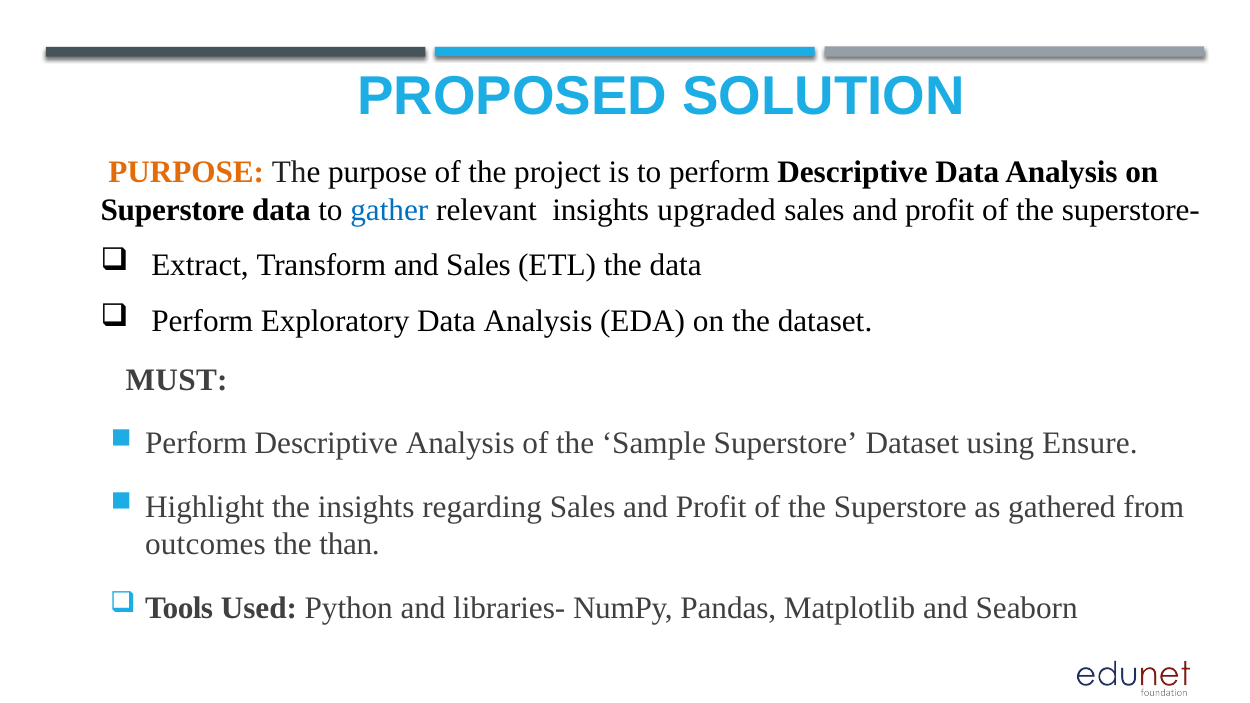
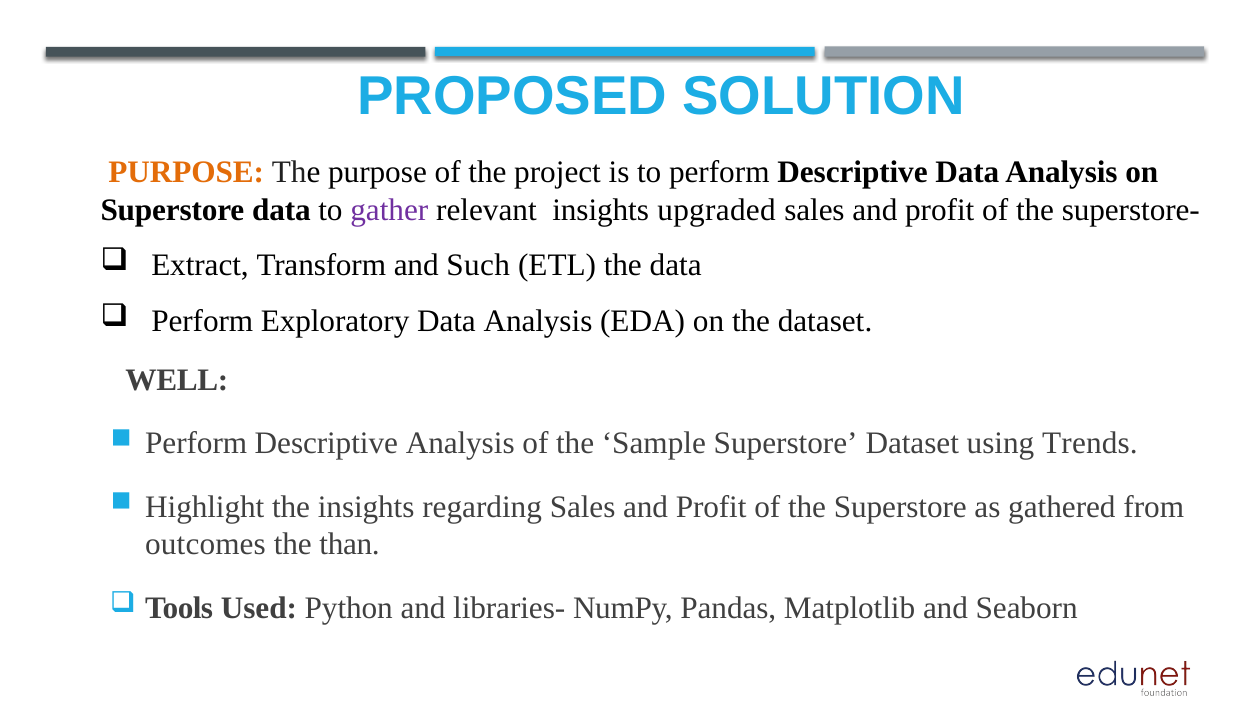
gather colour: blue -> purple
and Sales: Sales -> Such
MUST: MUST -> WELL
Ensure: Ensure -> Trends
